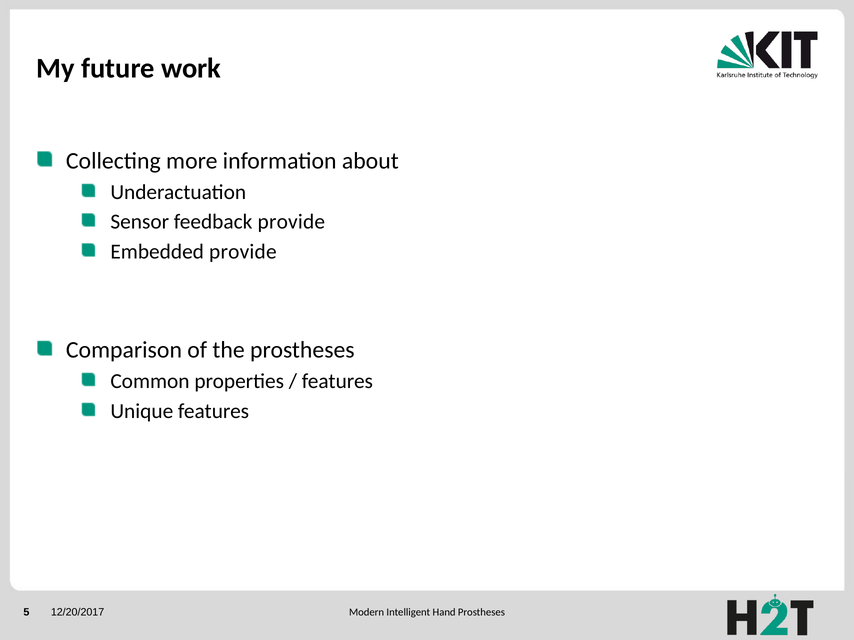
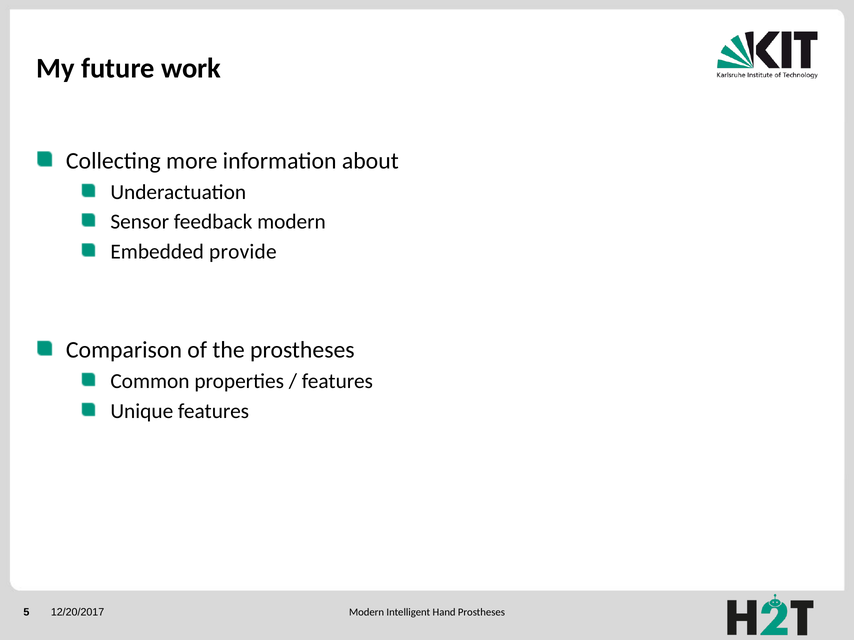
feedback provide: provide -> modern
